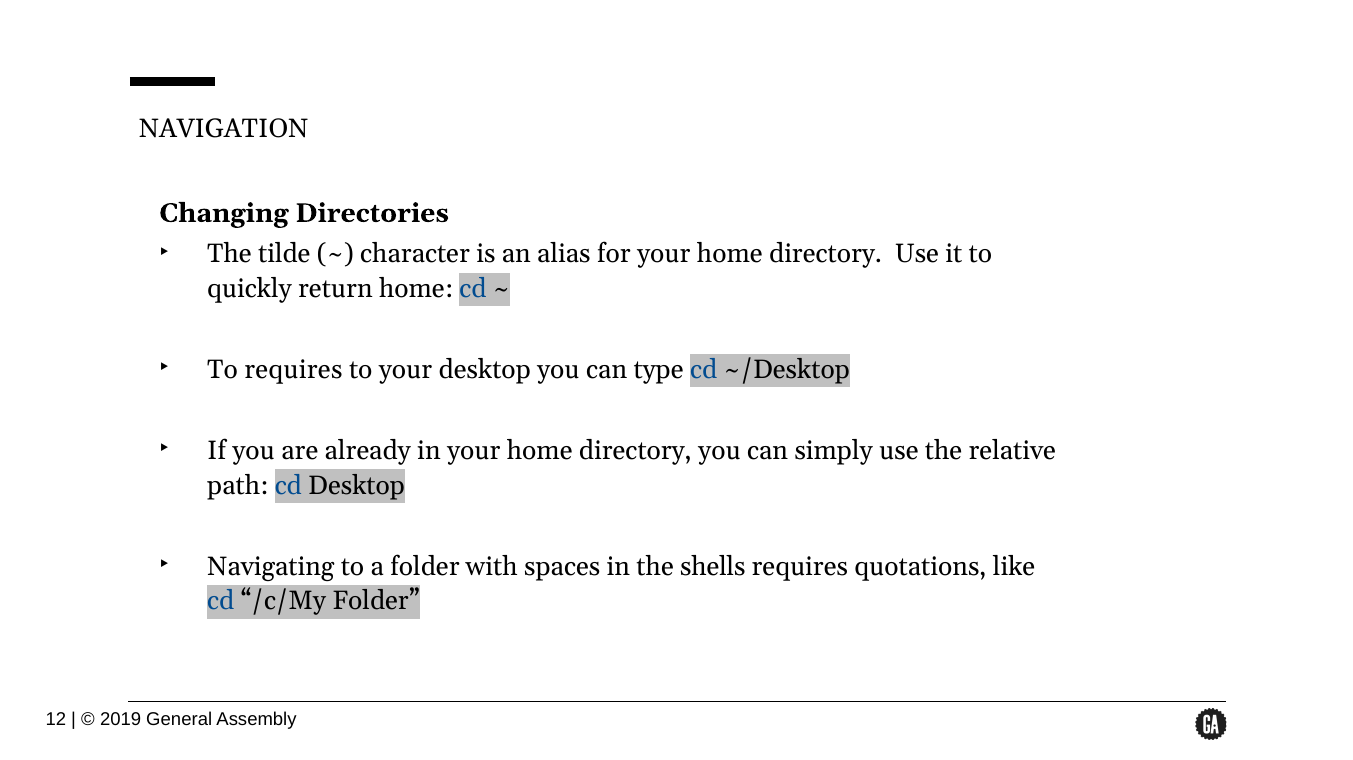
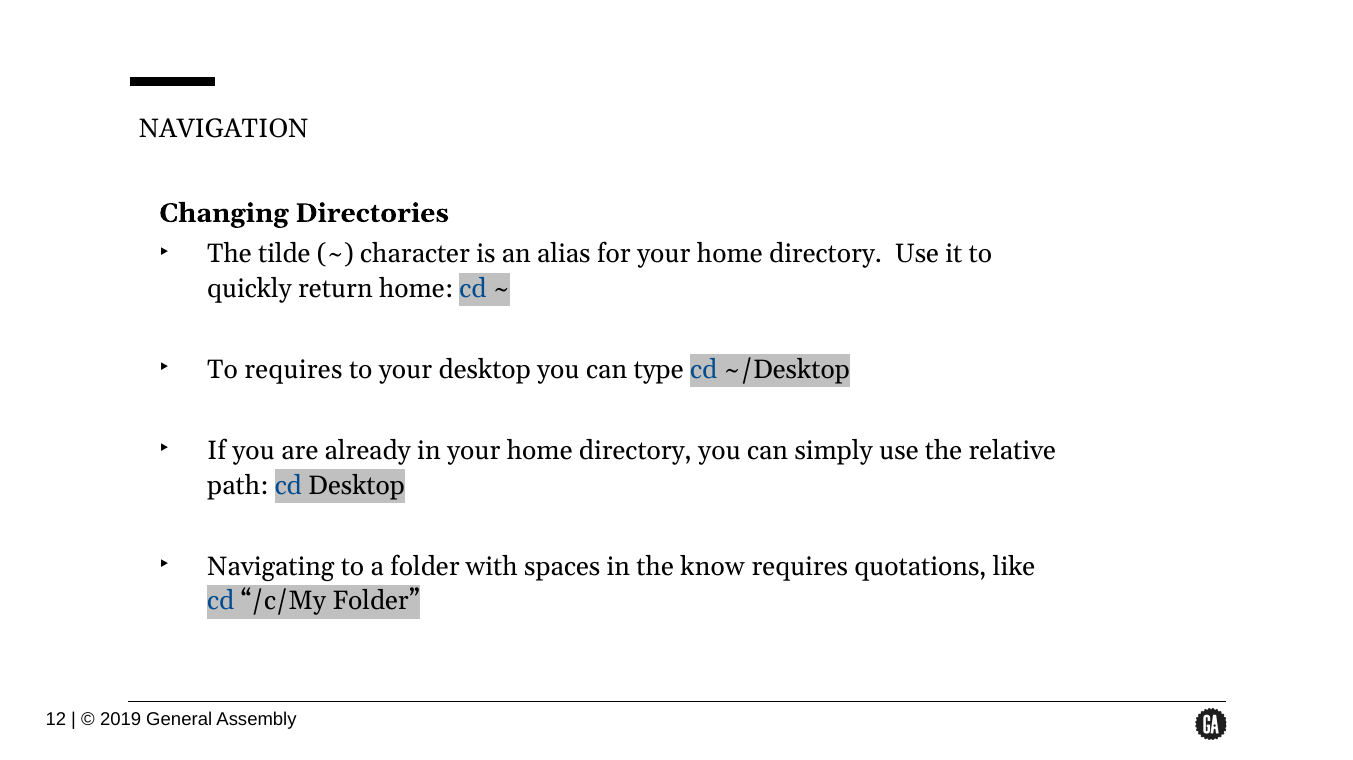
shells: shells -> know
